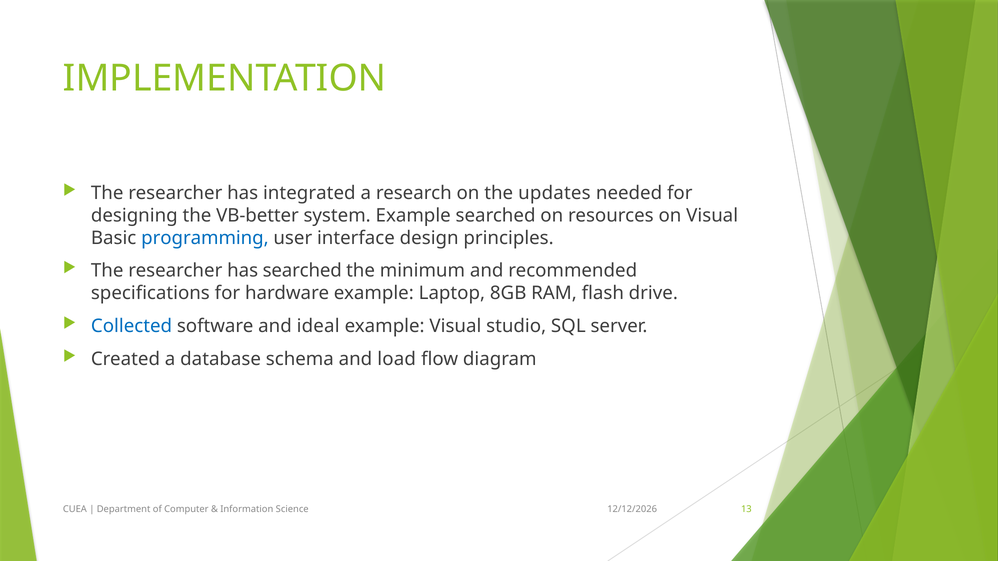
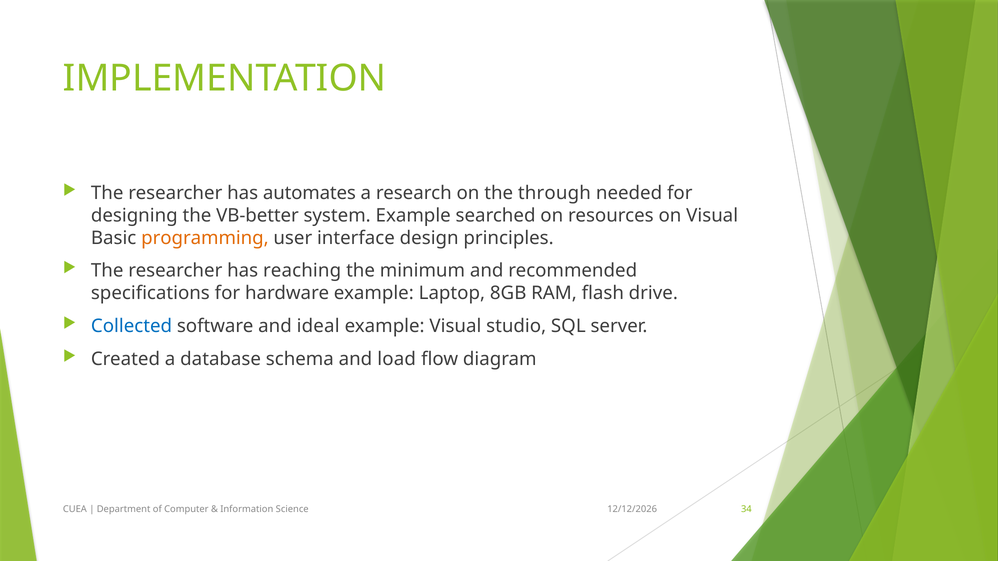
integrated: integrated -> automates
updates: updates -> through
programming colour: blue -> orange
has searched: searched -> reaching
13: 13 -> 34
